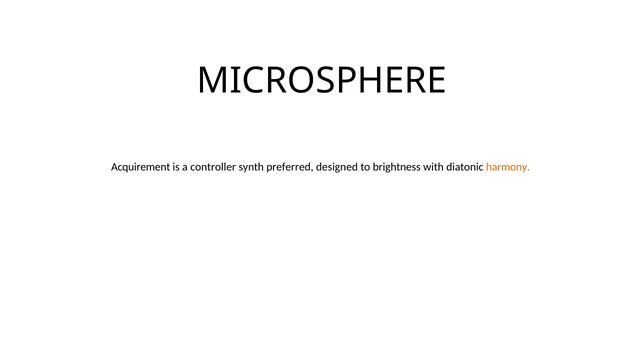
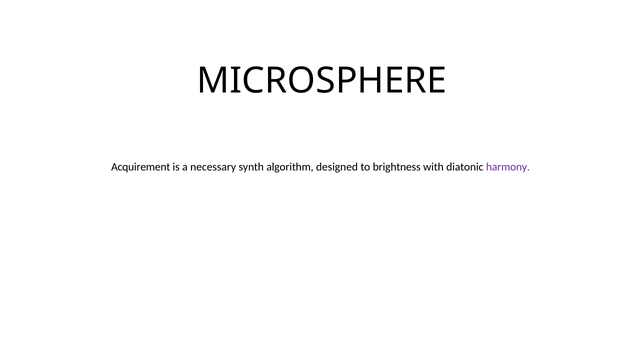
controller: controller -> necessary
preferred: preferred -> algorithm
harmony colour: orange -> purple
